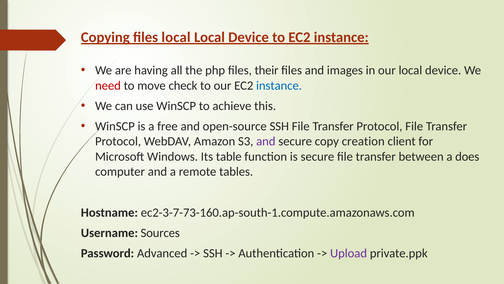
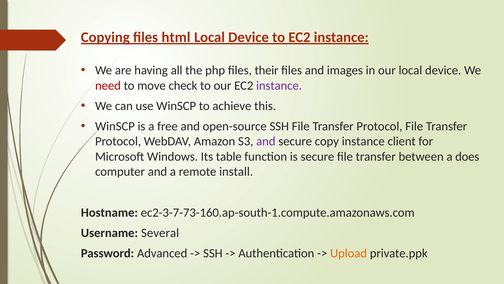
files local: local -> html
instance at (279, 85) colour: blue -> purple
copy creation: creation -> instance
tables: tables -> install
Sources: Sources -> Several
Upload colour: purple -> orange
